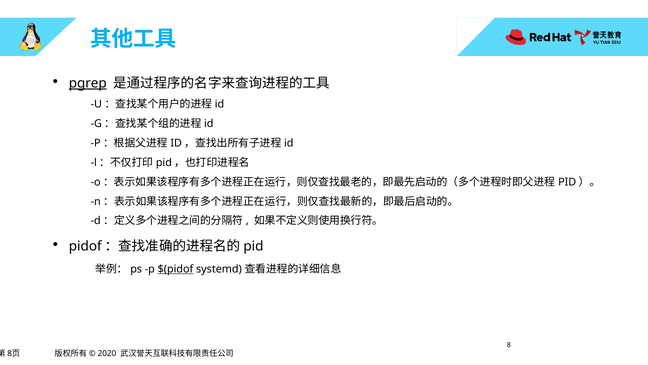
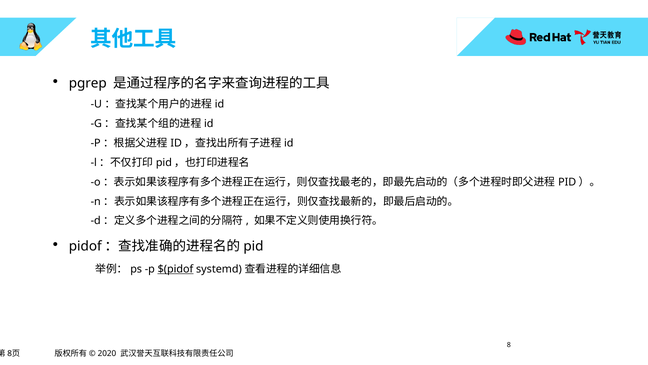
pgrep underline: present -> none
